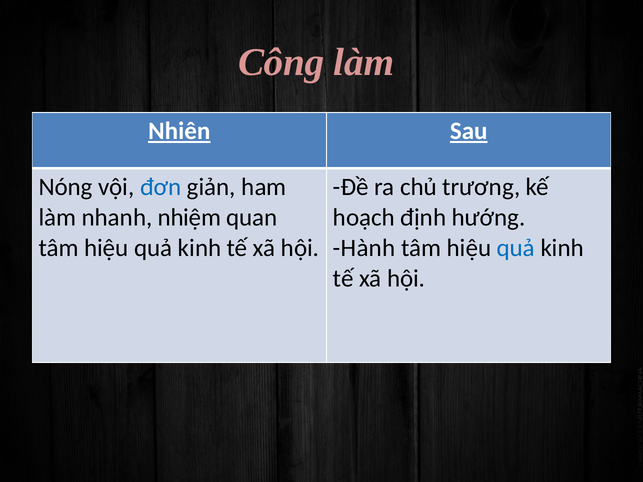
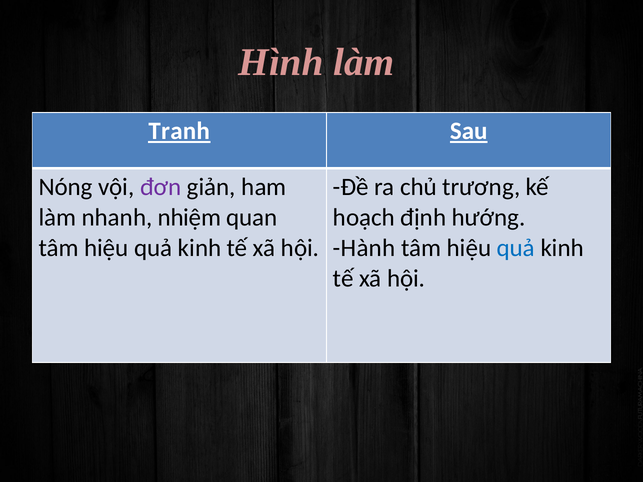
Công: Công -> Hình
Nhiên: Nhiên -> Tranh
đơn colour: blue -> purple
